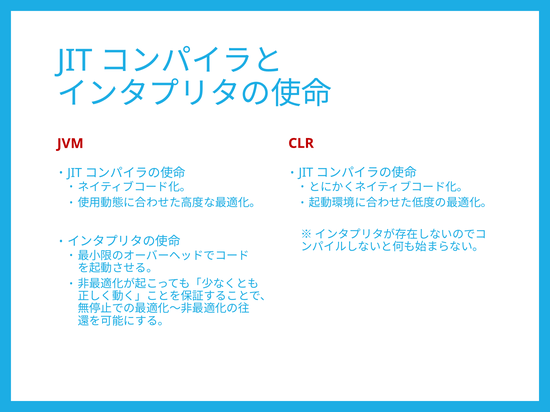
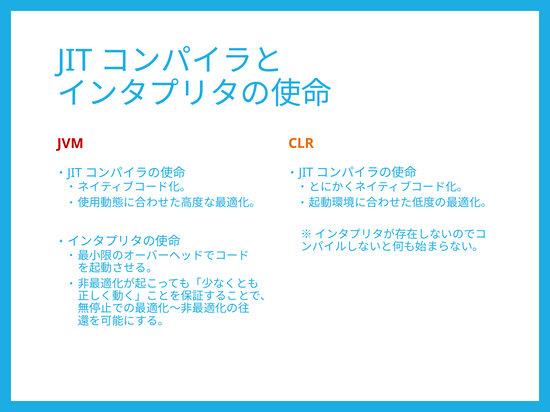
CLR colour: red -> orange
